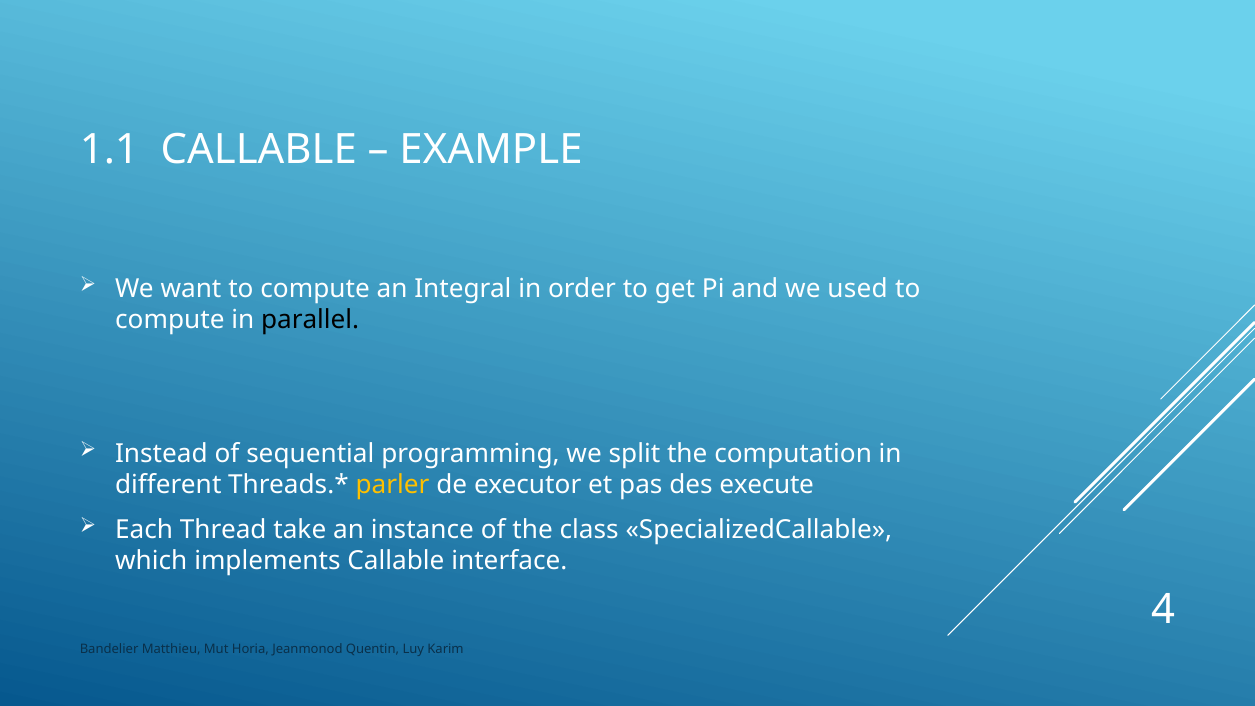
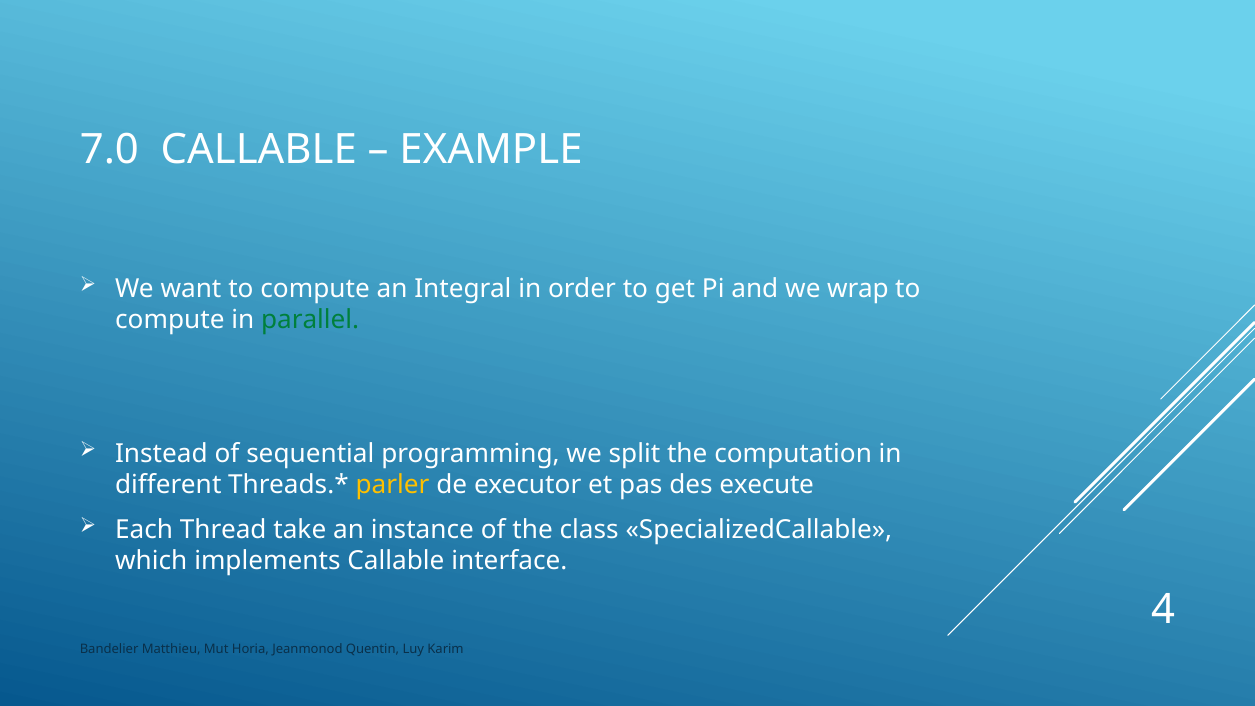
1.1: 1.1 -> 7.0
used: used -> wrap
parallel colour: black -> green
